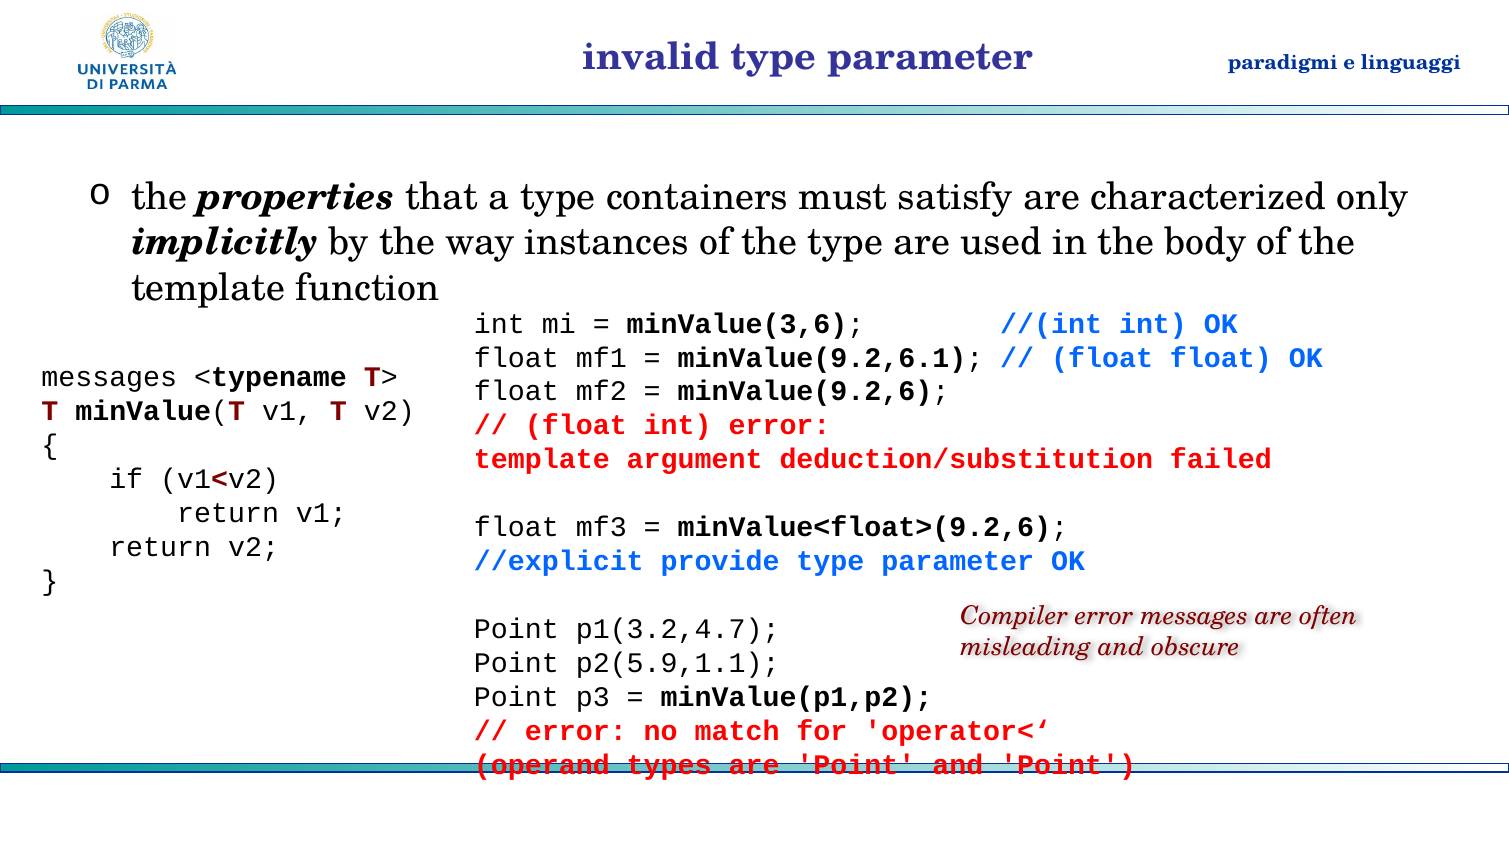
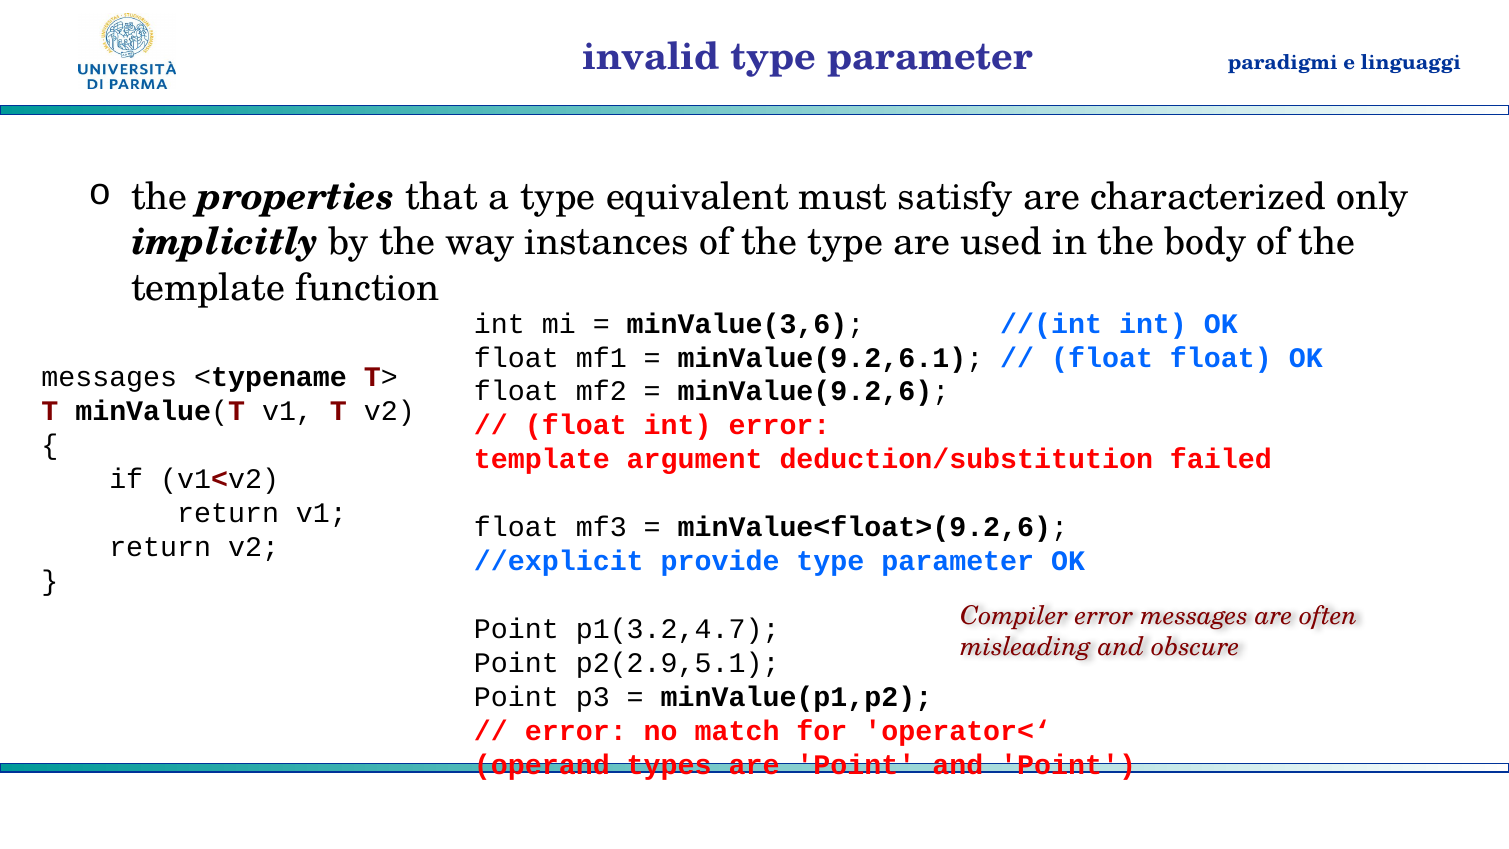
containers: containers -> equivalent
p2(5.9,1.1: p2(5.9,1.1 -> p2(2.9,5.1
